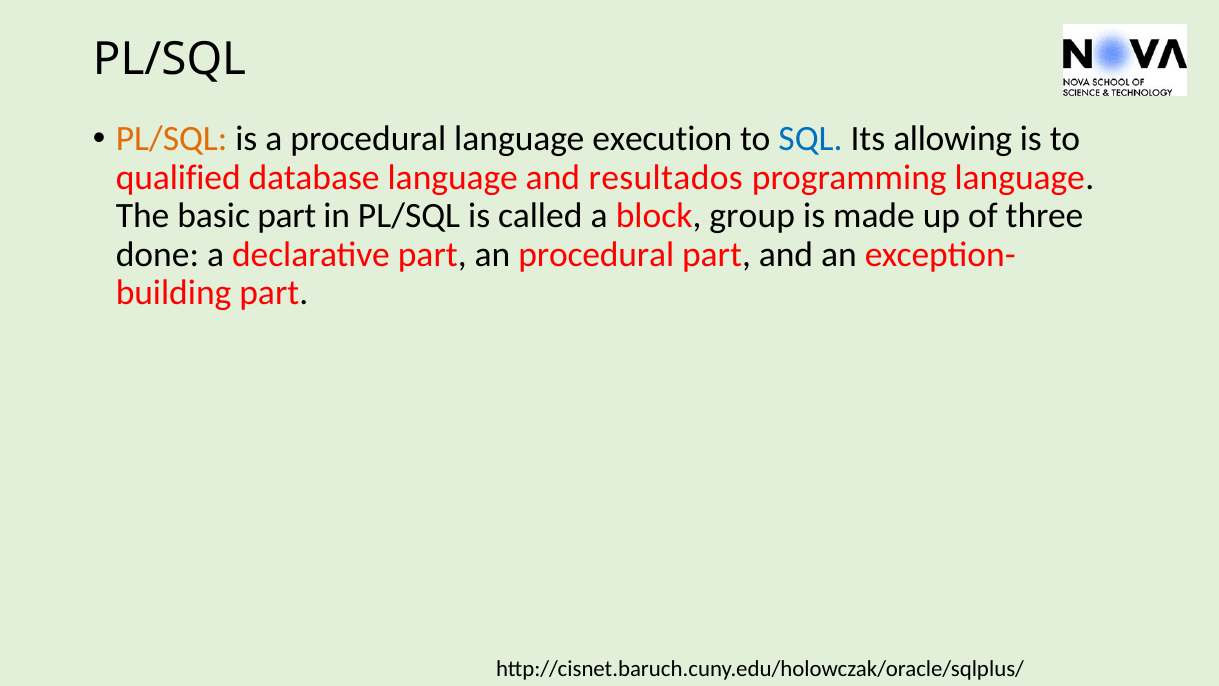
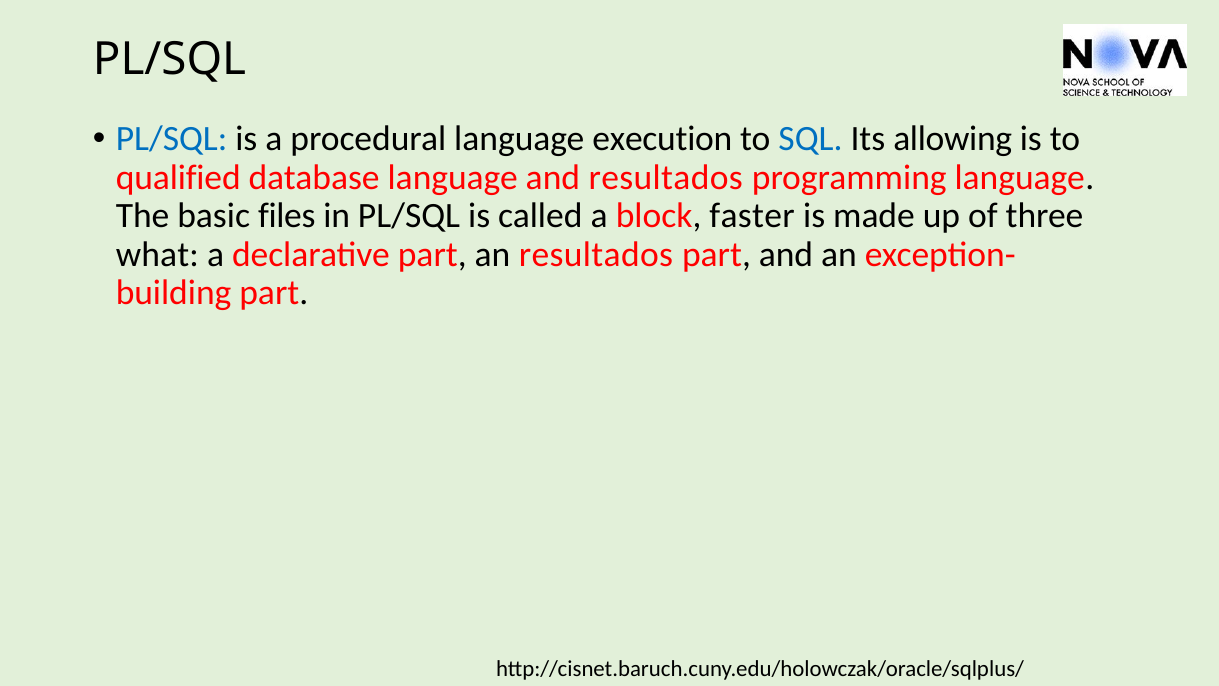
PL/SQL at (172, 139) colour: orange -> blue
basic part: part -> files
group: group -> faster
done: done -> what
an procedural: procedural -> resultados
